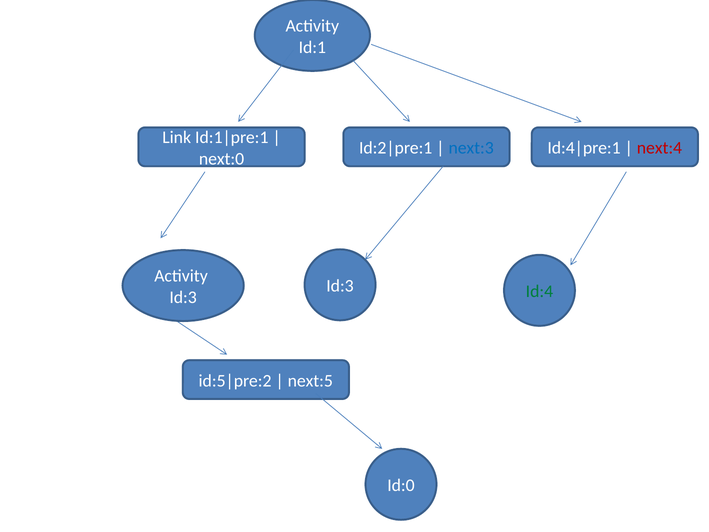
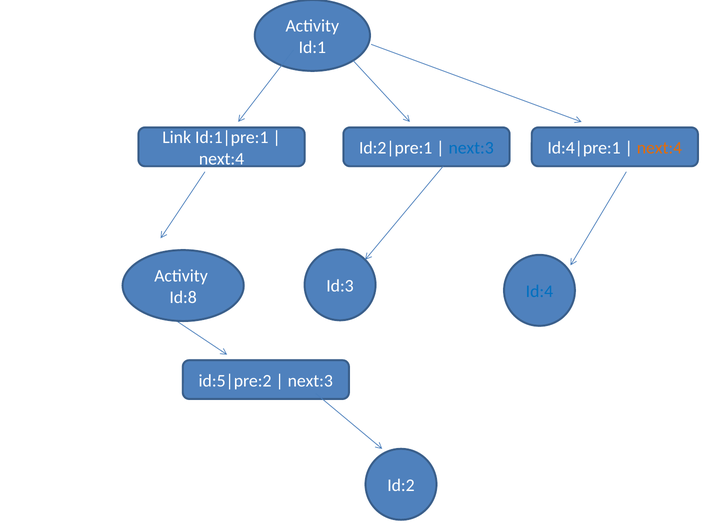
next:4 at (659, 148) colour: red -> orange
next:0 at (222, 159): next:0 -> next:4
Id:4 colour: green -> blue
Id:3 at (183, 297): Id:3 -> Id:8
next:5 at (310, 381): next:5 -> next:3
Id:0: Id:0 -> Id:2
